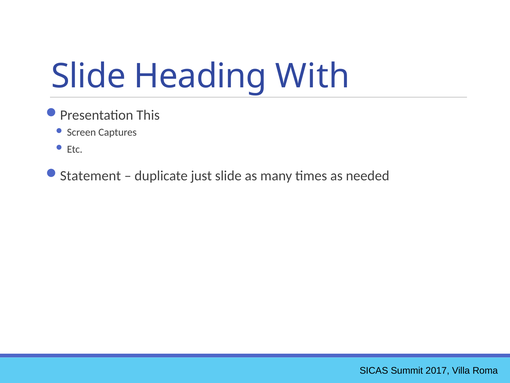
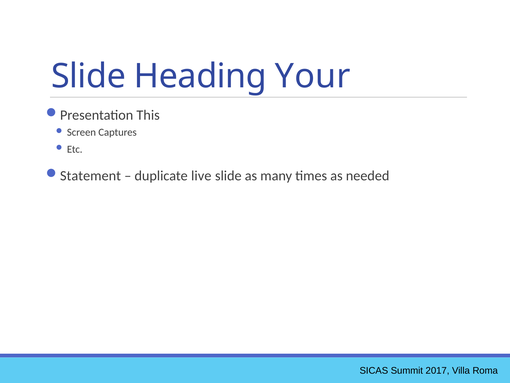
With: With -> Your
just: just -> live
